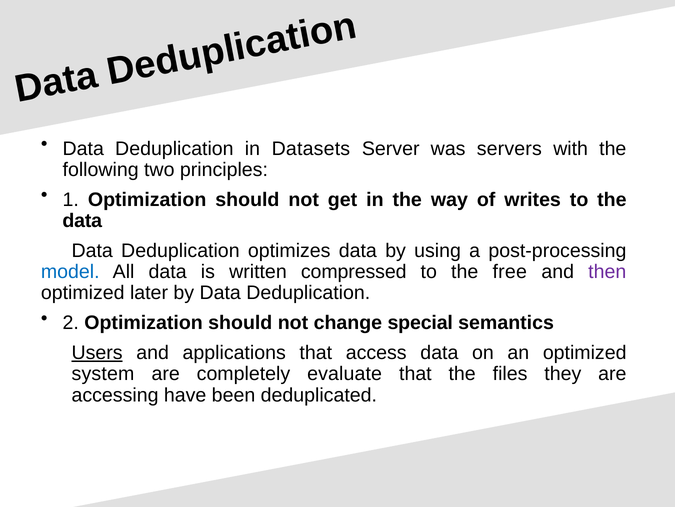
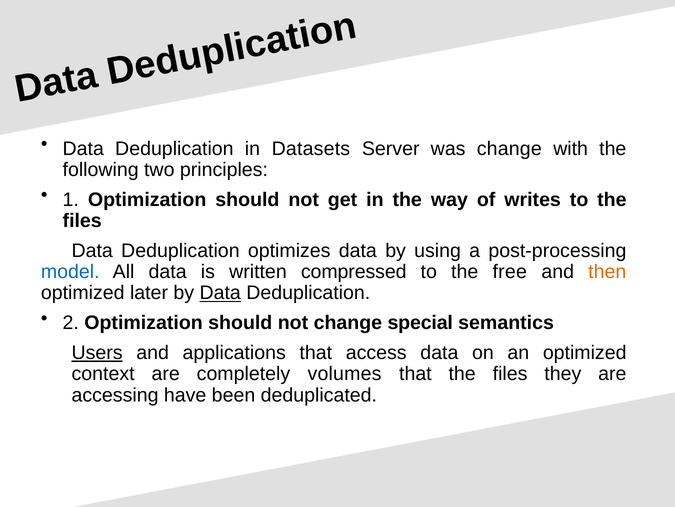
was servers: servers -> change
data at (82, 221): data -> files
then colour: purple -> orange
Data at (220, 293) underline: none -> present
system: system -> context
evaluate: evaluate -> volumes
